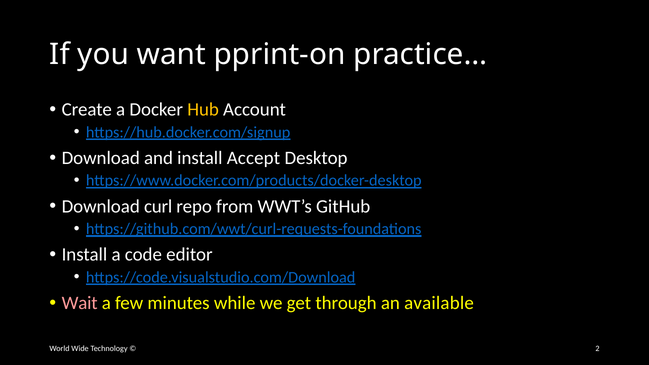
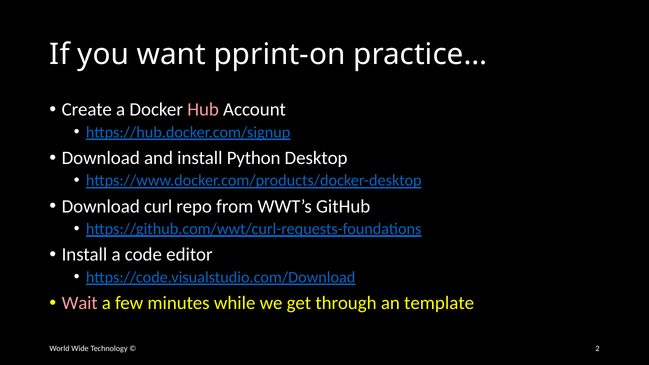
Hub colour: yellow -> pink
Accept: Accept -> Python
available: available -> template
